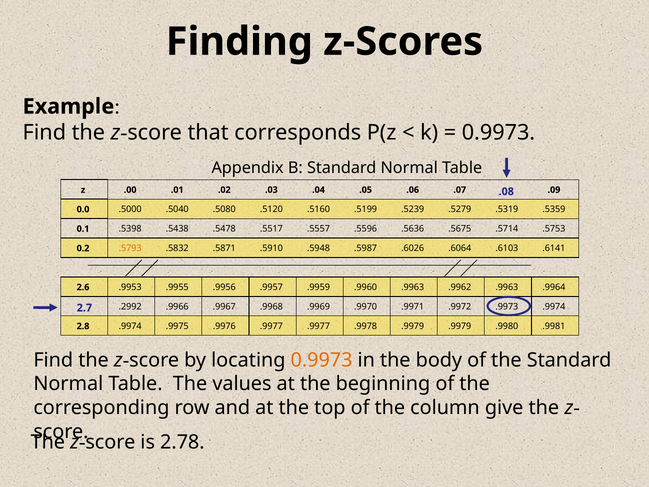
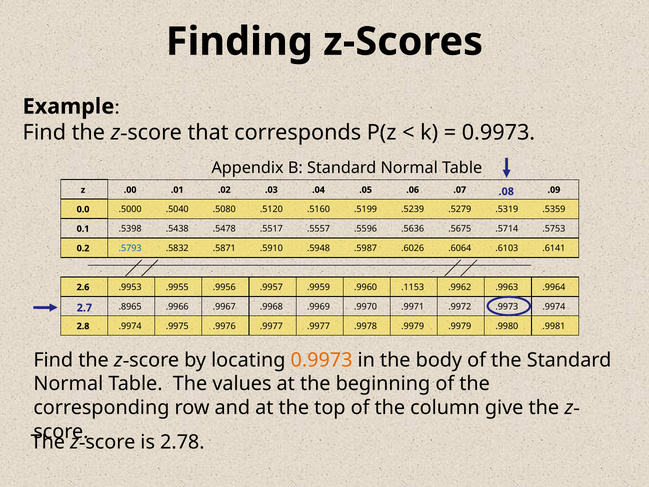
.5793 colour: orange -> blue
.9960 .9963: .9963 -> .1153
.2992: .2992 -> .8965
